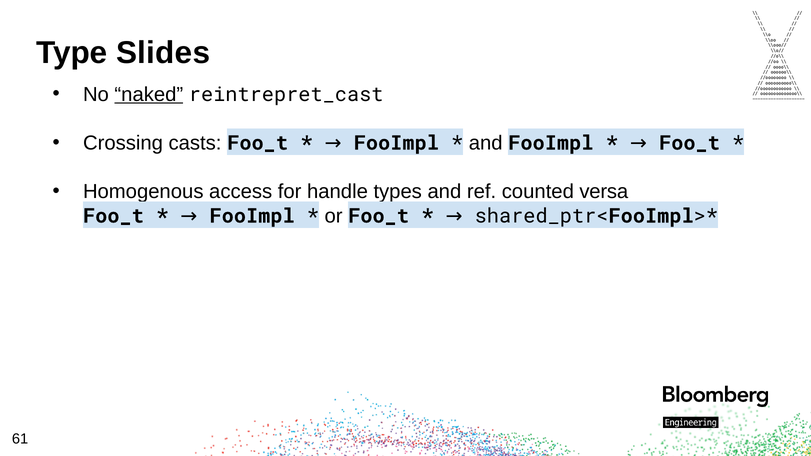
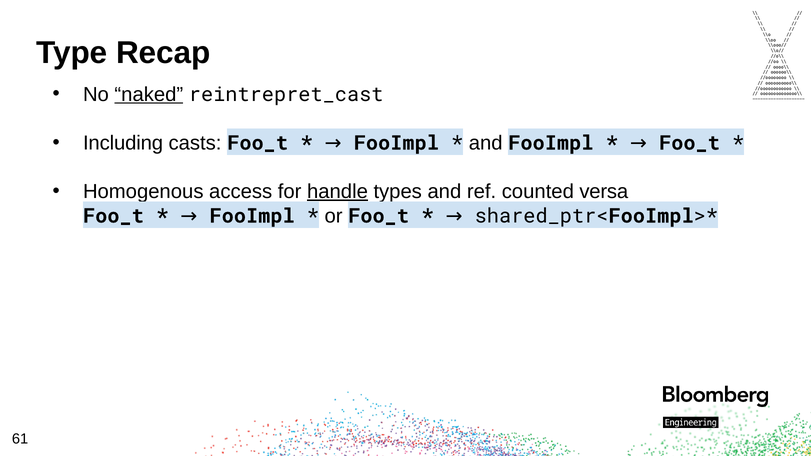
Slides: Slides -> Recap
Crossing: Crossing -> Including
handle underline: none -> present
